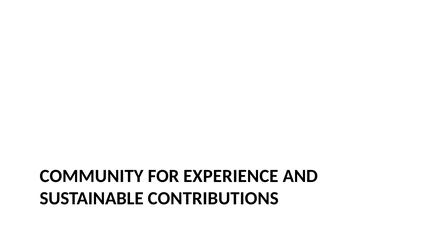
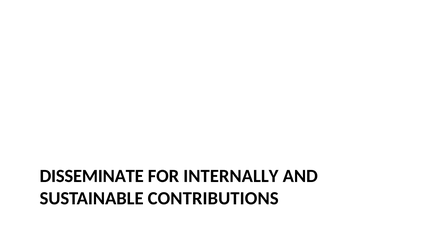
COMMUNITY: COMMUNITY -> DISSEMINATE
EXPERIENCE: EXPERIENCE -> INTERNALLY
